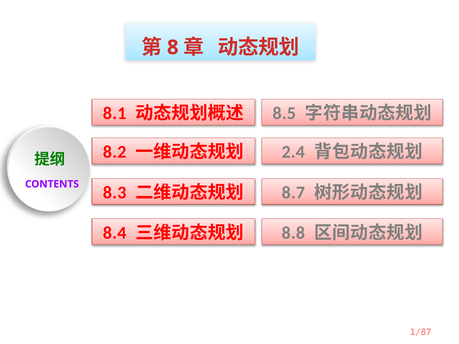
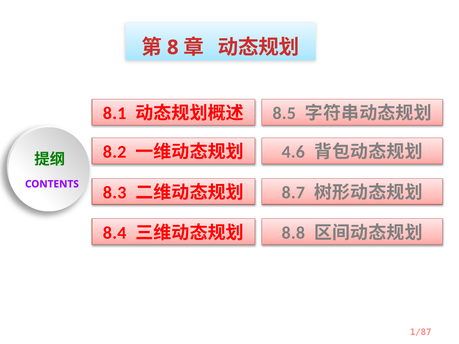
2.4: 2.4 -> 4.6
